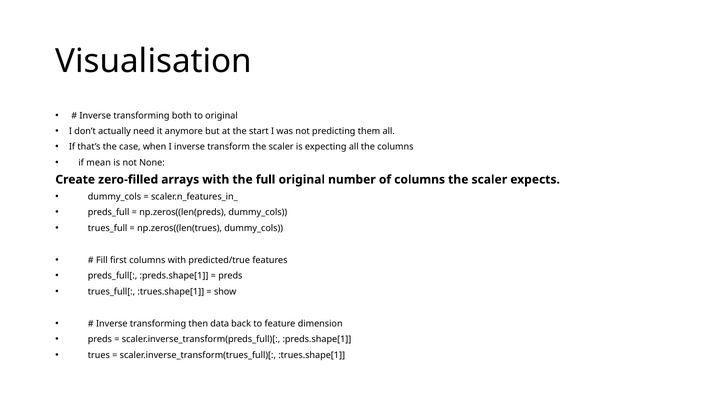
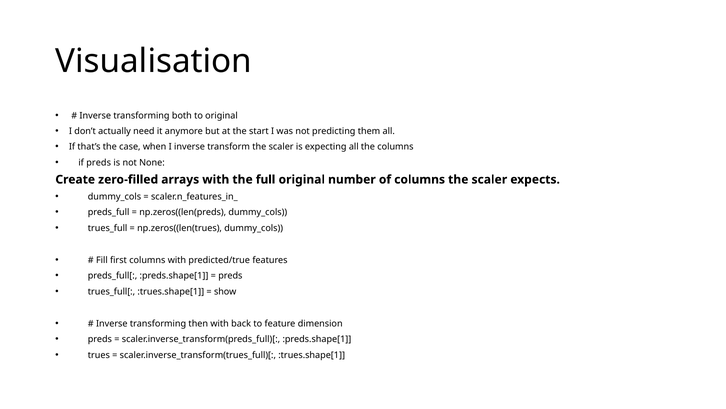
if mean: mean -> preds
then data: data -> with
